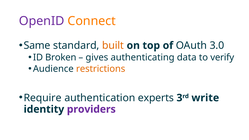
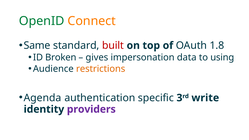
OpenID colour: purple -> green
built colour: orange -> red
3.0: 3.0 -> 1.8
authenticating: authenticating -> impersonation
verify: verify -> using
Require: Require -> Agenda
experts: experts -> specific
